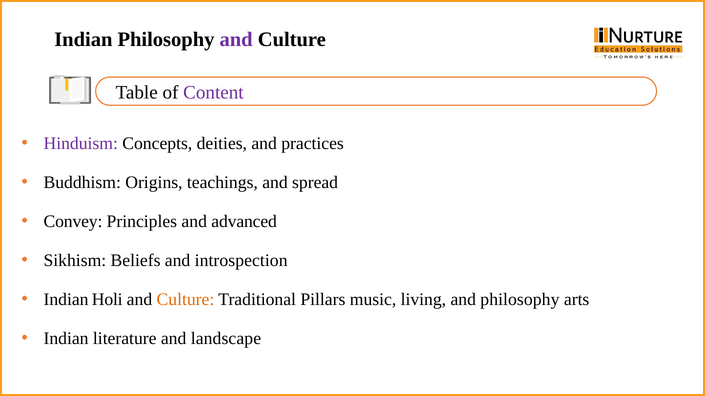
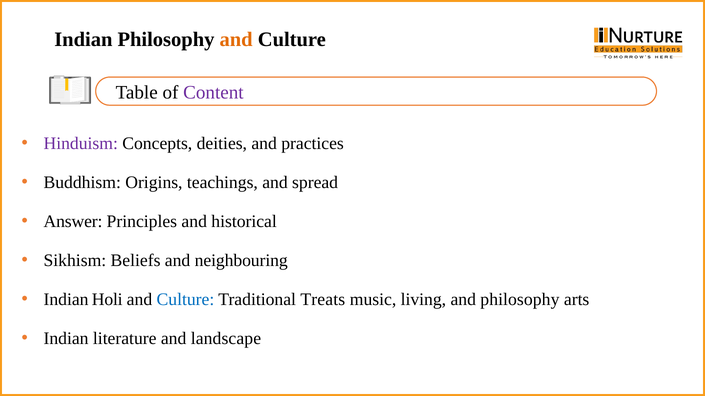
and at (236, 39) colour: purple -> orange
Convey: Convey -> Answer
advanced: advanced -> historical
introspection: introspection -> neighbouring
Culture at (185, 300) colour: orange -> blue
Pillars: Pillars -> Treats
